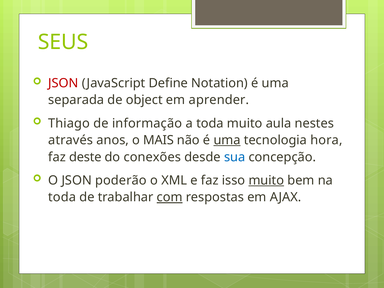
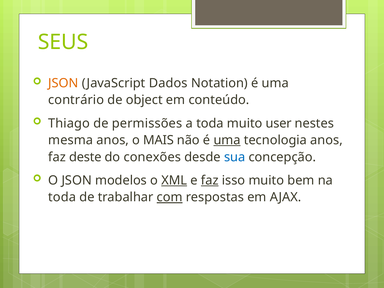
JSON at (63, 83) colour: red -> orange
Define: Define -> Dados
separada: separada -> contrário
aprender: aprender -> conteúdo
informação: informação -> permissões
aula: aula -> user
através: através -> mesma
tecnologia hora: hora -> anos
poderão: poderão -> modelos
XML underline: none -> present
faz at (210, 180) underline: none -> present
muito at (266, 180) underline: present -> none
